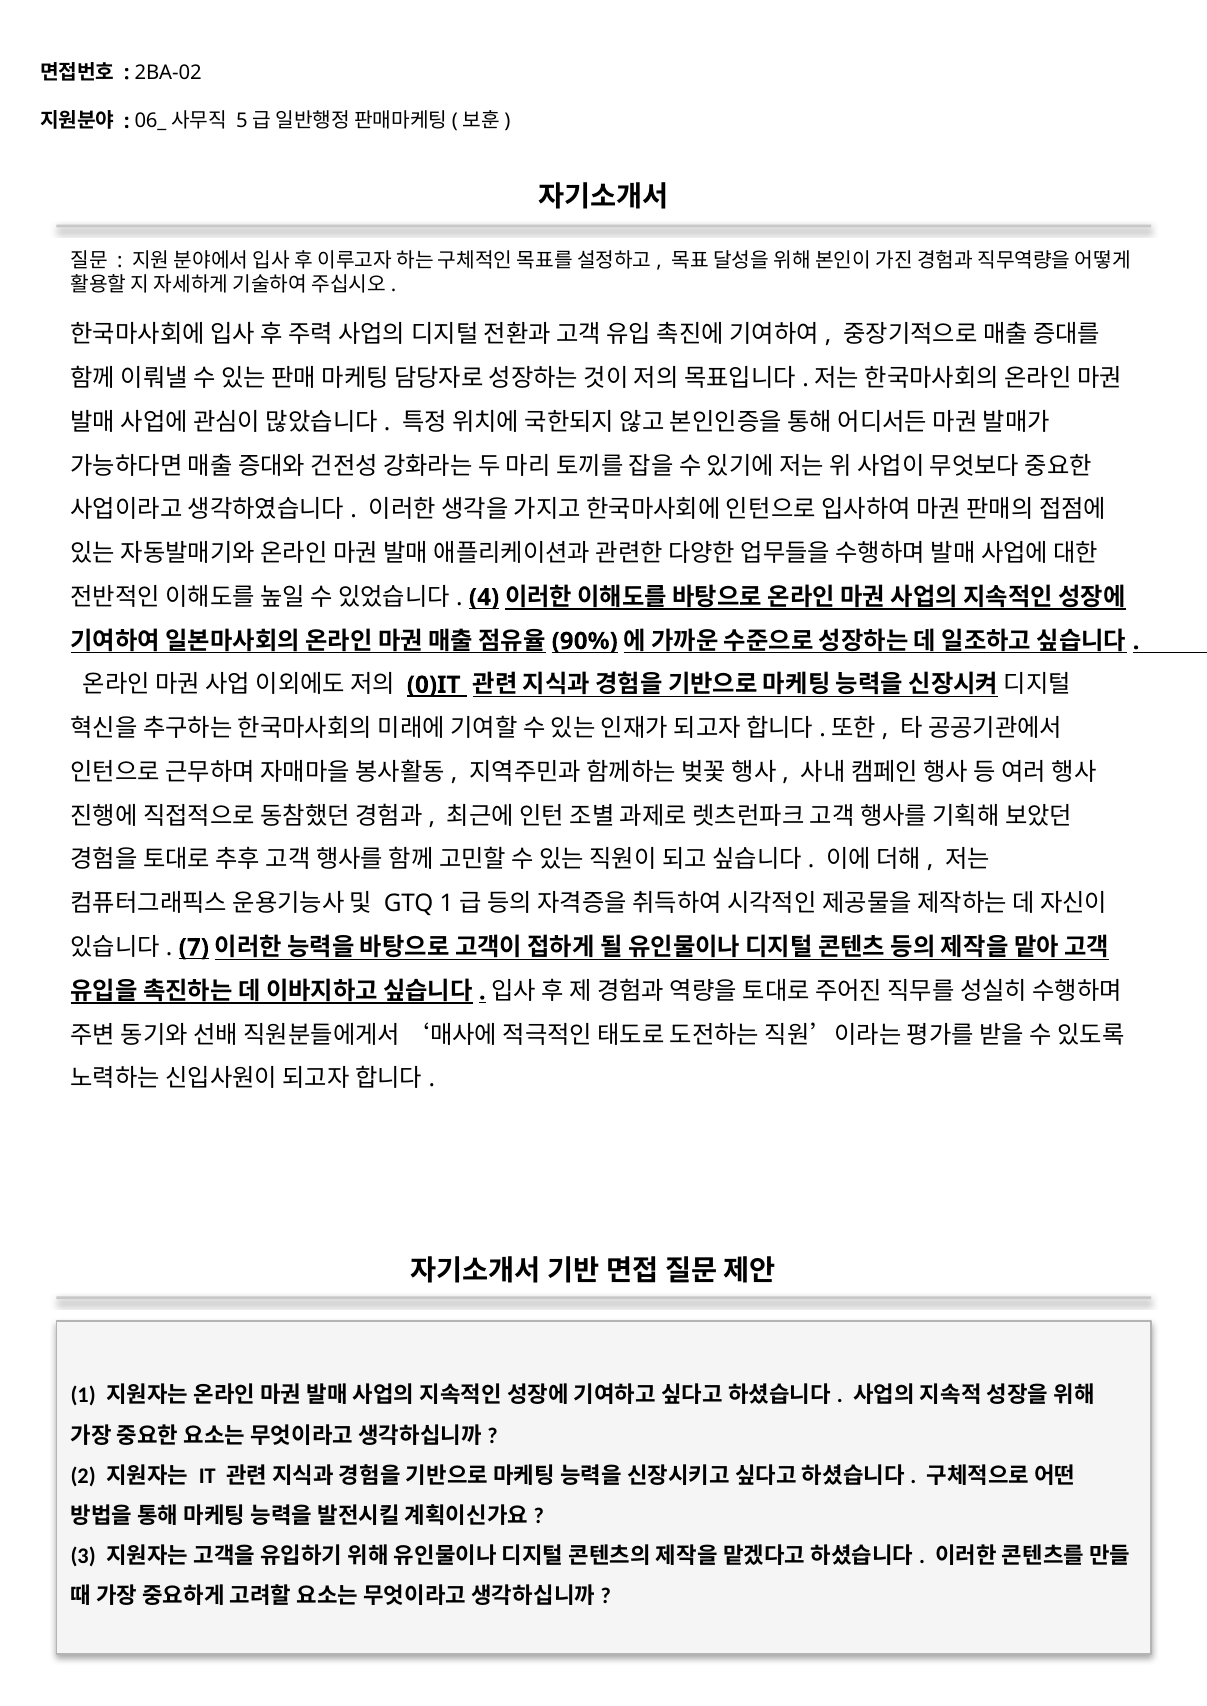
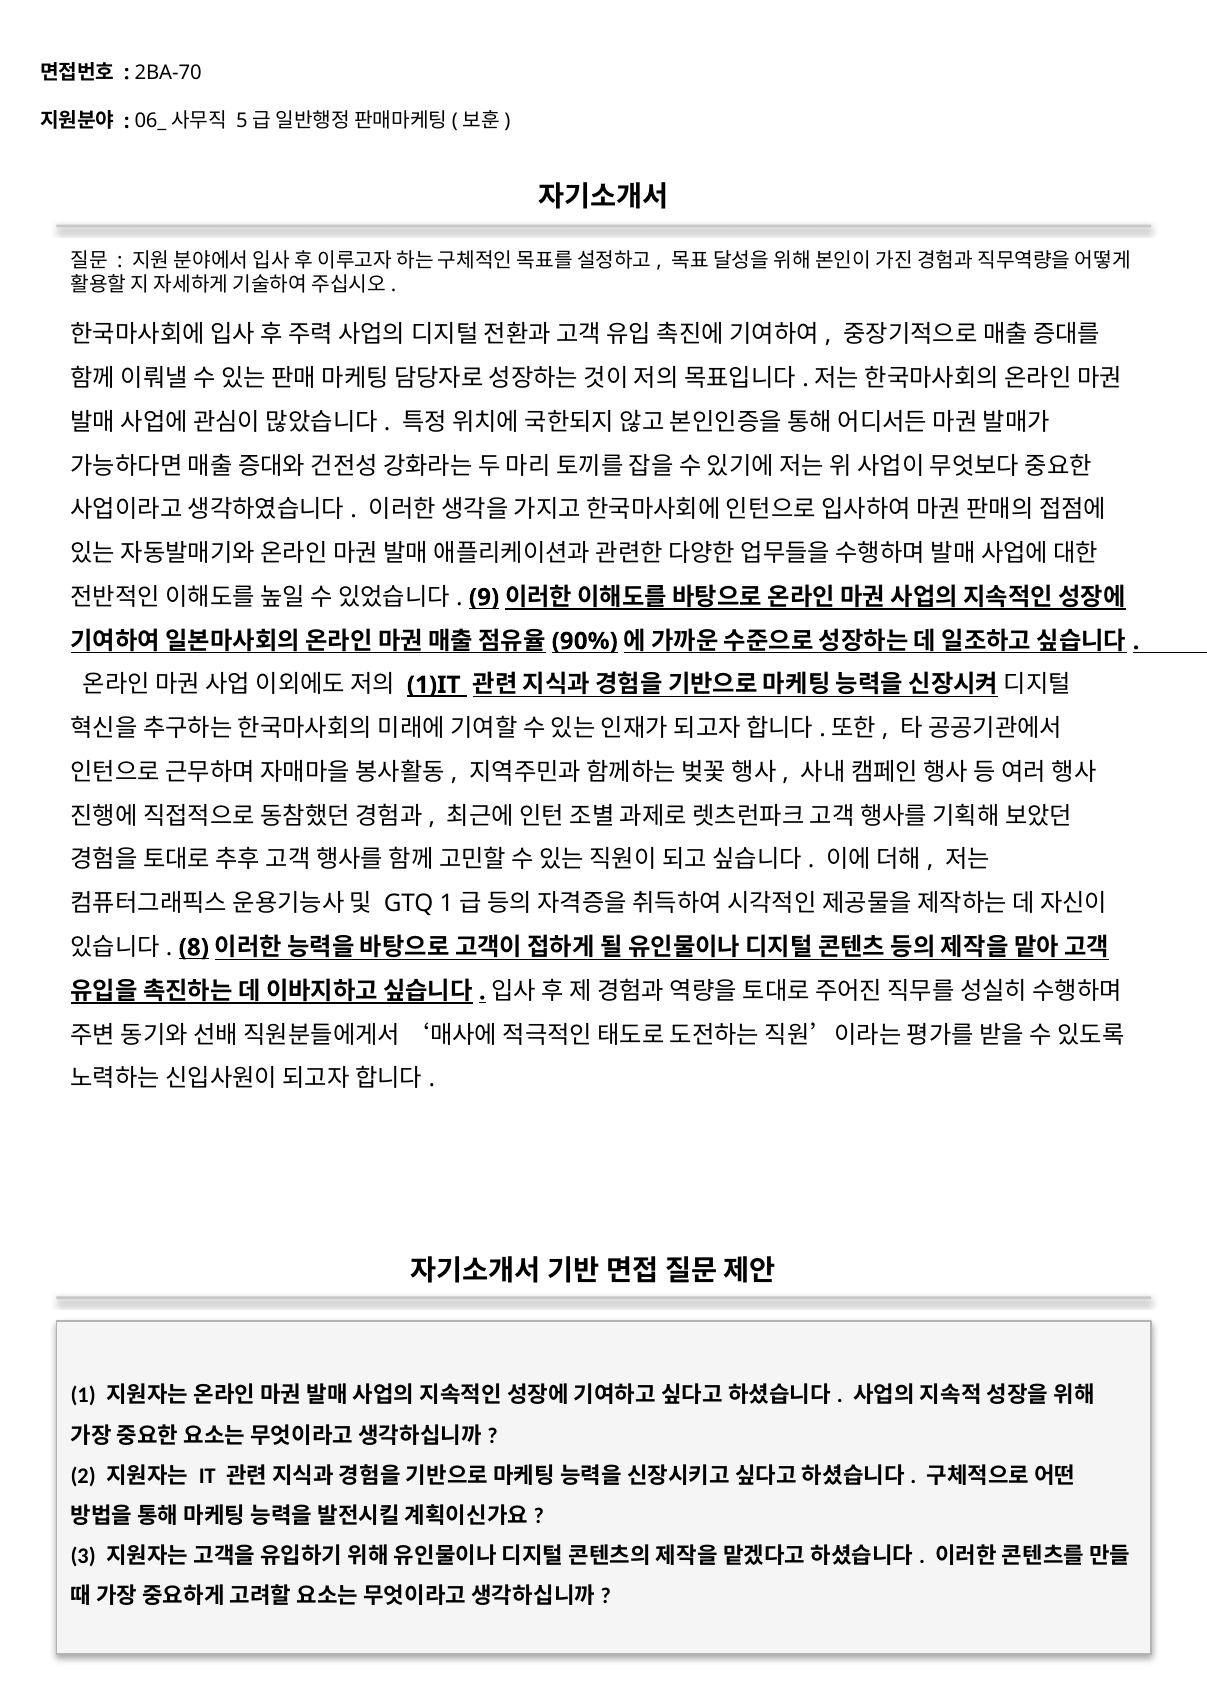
2BA-02: 2BA-02 -> 2BA-70
4: 4 -> 9
0)IT: 0)IT -> 1)IT
7: 7 -> 8
